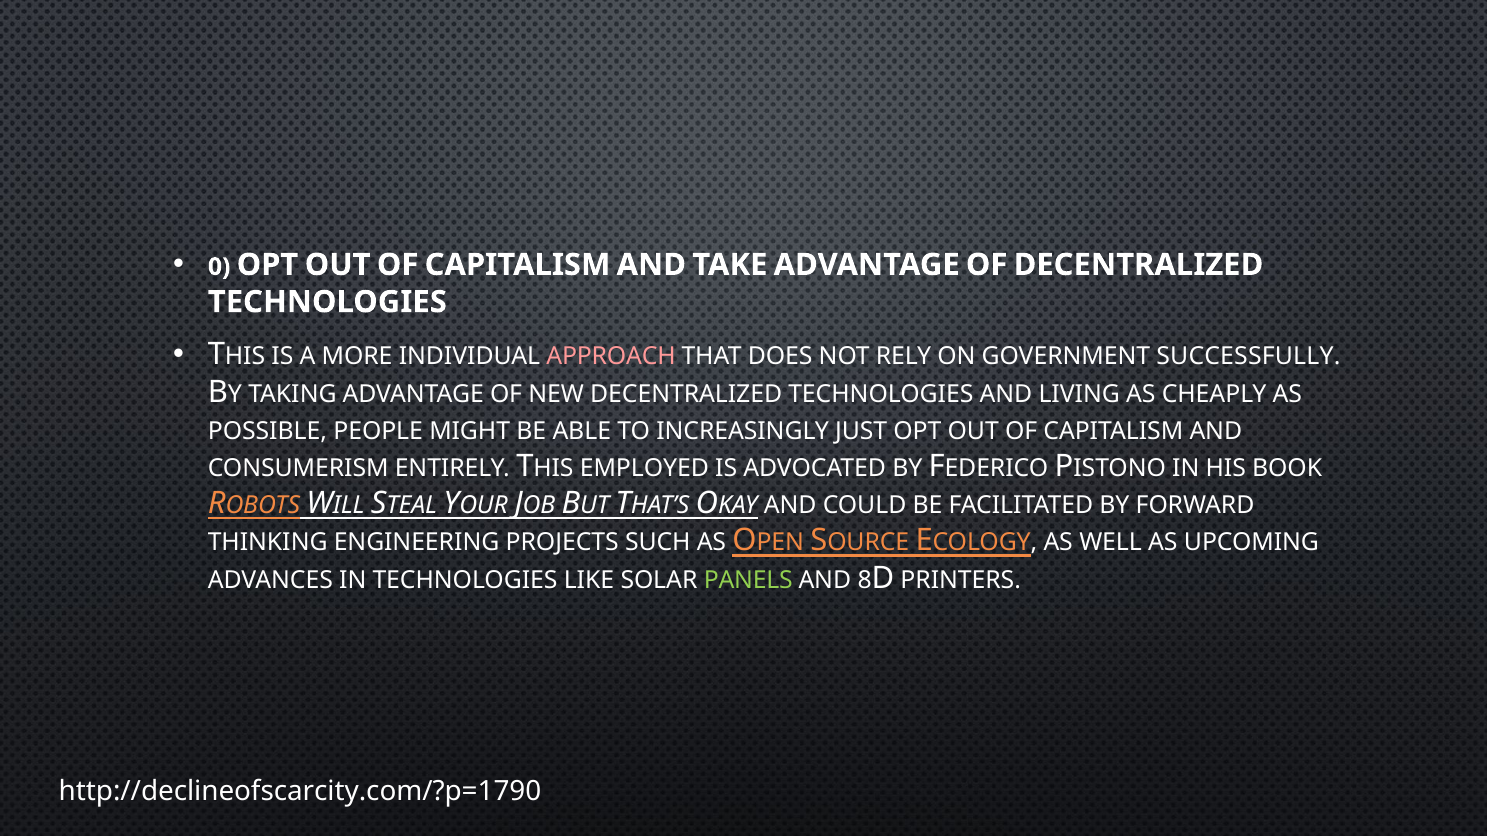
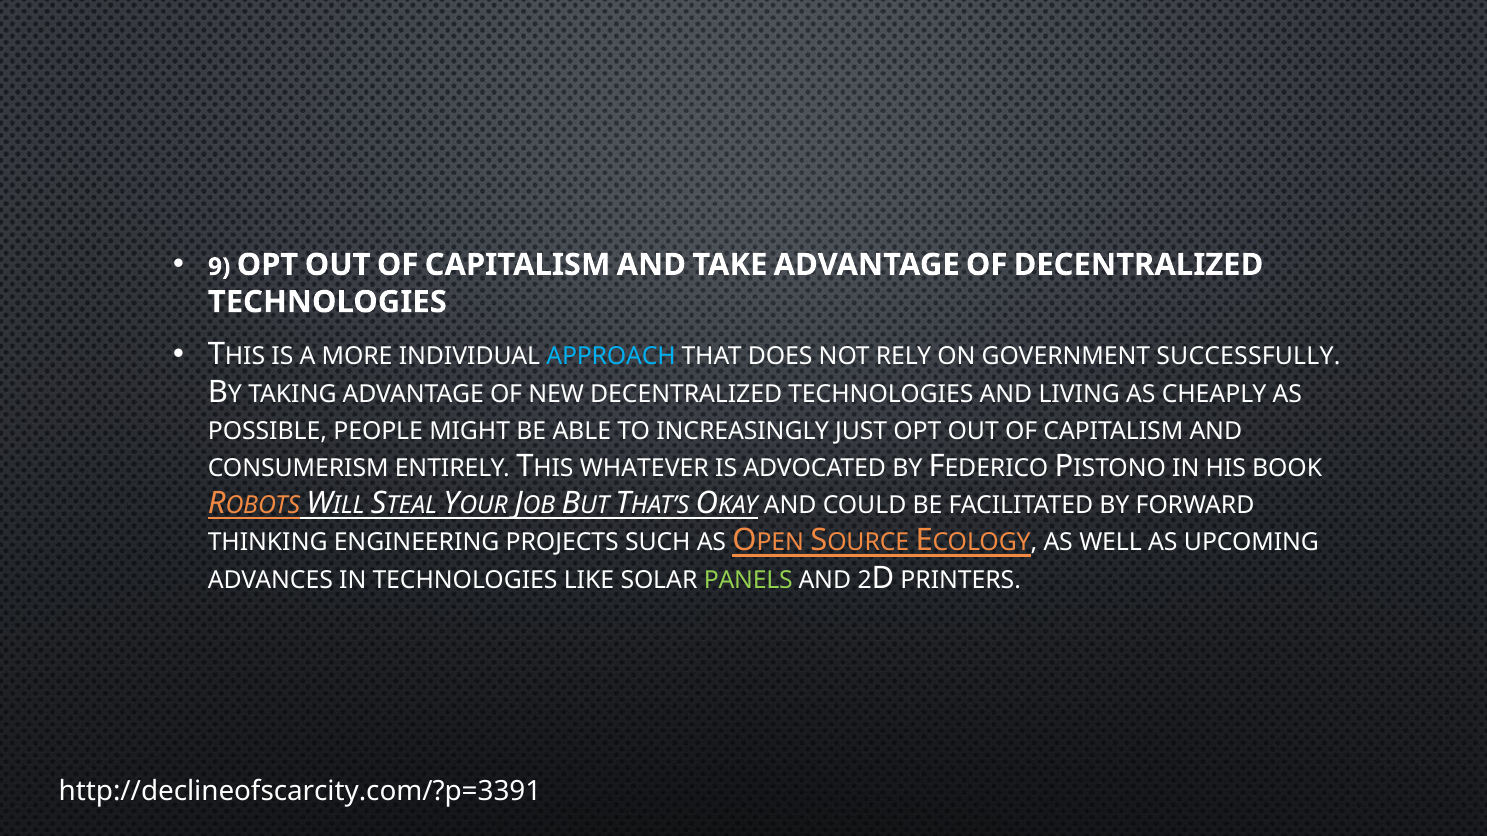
0: 0 -> 9
APPROACH colour: pink -> light blue
EMPLOYED: EMPLOYED -> WHATEVER
8: 8 -> 2
http://declineofscarcity.com/?p=1790: http://declineofscarcity.com/?p=1790 -> http://declineofscarcity.com/?p=3391
